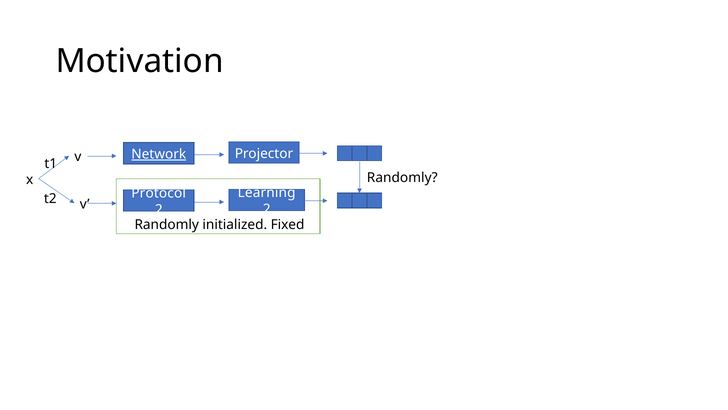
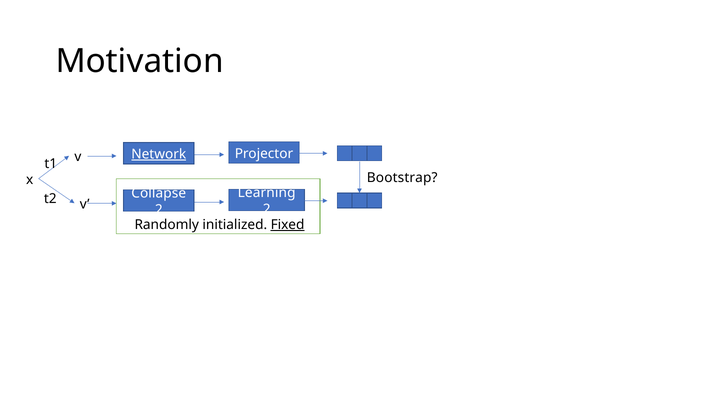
Randomly at (402, 178): Randomly -> Bootstrap
Protocol: Protocol -> Collapse
Fixed underline: none -> present
